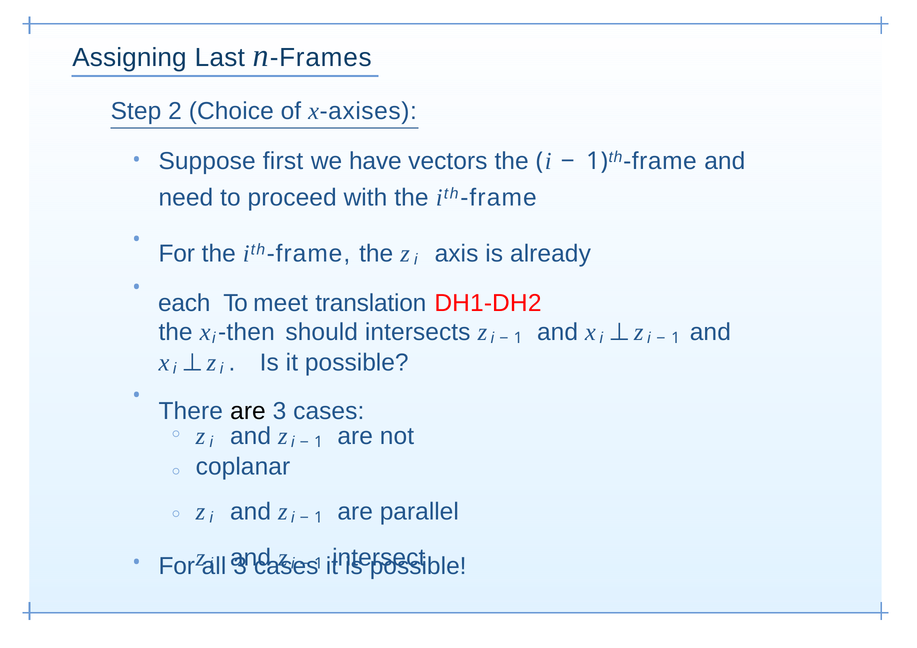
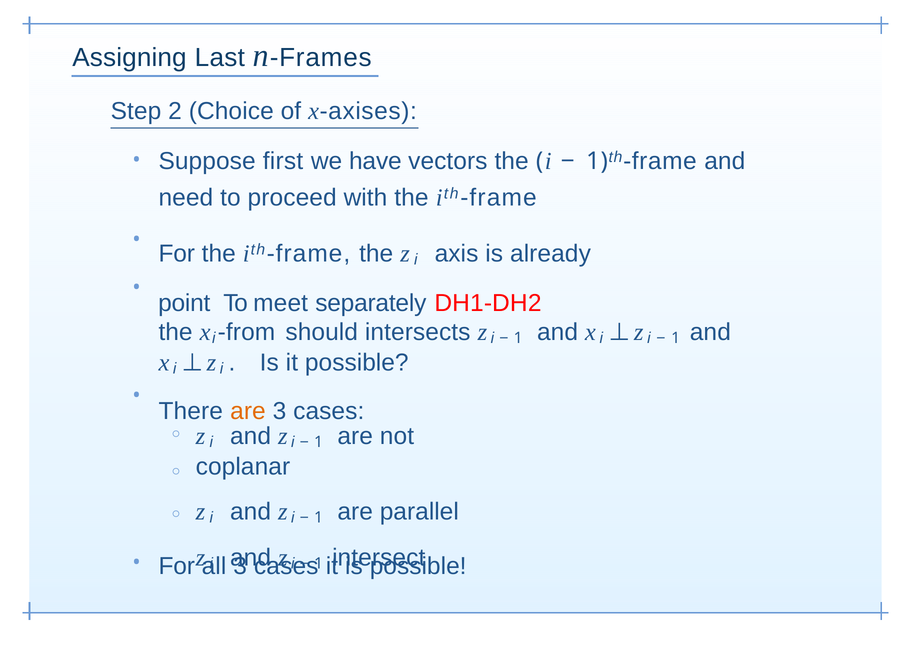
each: each -> point
translation: translation -> separately
then: then -> from
are at (248, 411) colour: black -> orange
